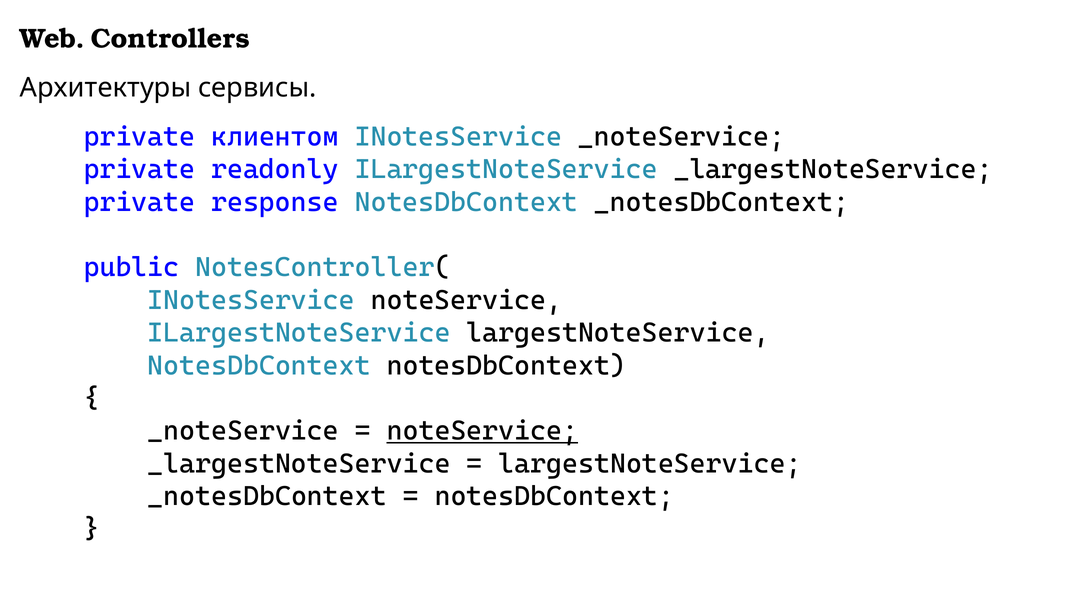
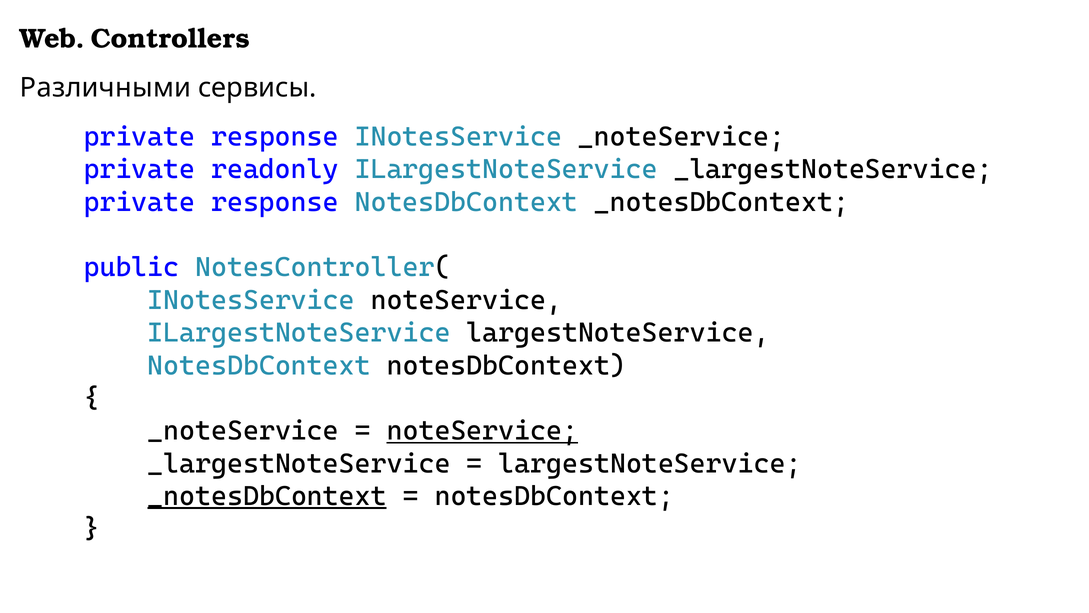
Архитектуры: Архитектуры -> Различными
клиентом at (275, 137): клиентом -> response
_notesDbContext at (267, 496) underline: none -> present
